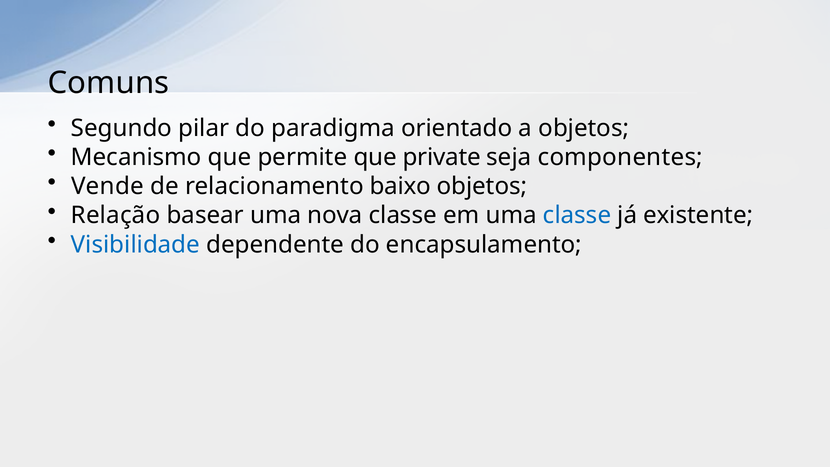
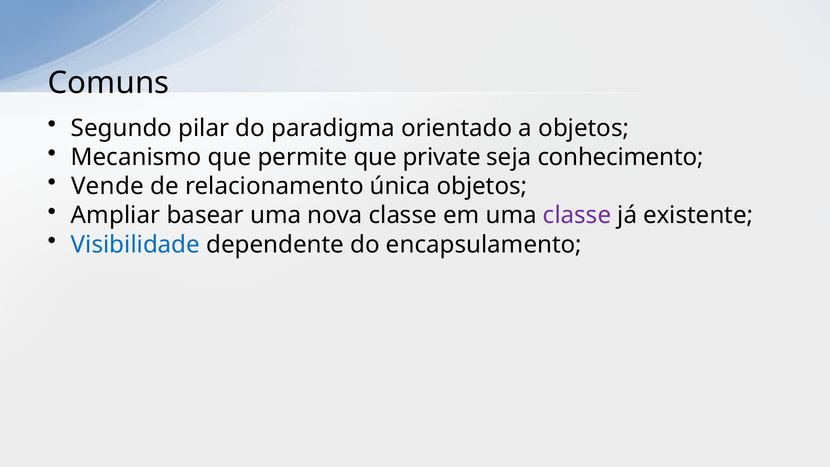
componentes: componentes -> conhecimento
baixo: baixo -> única
Relação: Relação -> Ampliar
classe at (577, 215) colour: blue -> purple
